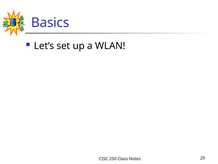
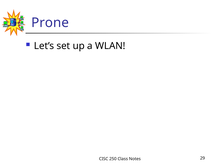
Basics: Basics -> Prone
